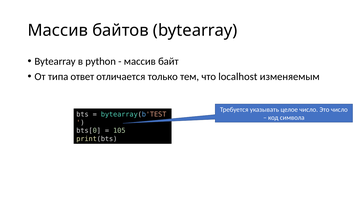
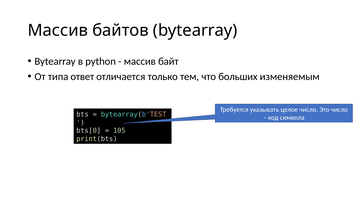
localhost: localhost -> больших
